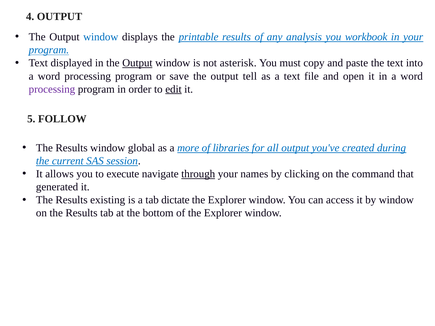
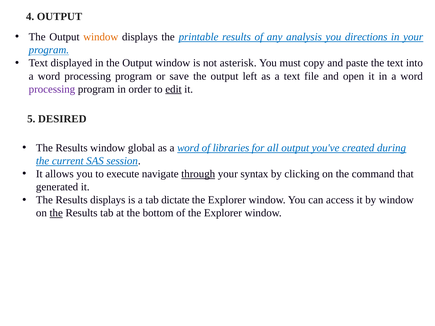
window at (101, 37) colour: blue -> orange
workbook: workbook -> directions
Output at (137, 63) underline: present -> none
tell: tell -> left
FOLLOW: FOLLOW -> DESIRED
as a more: more -> word
names: names -> syntax
Results existing: existing -> displays
the at (56, 213) underline: none -> present
